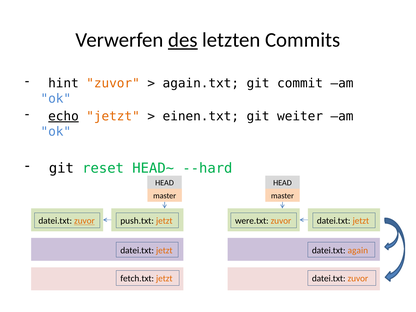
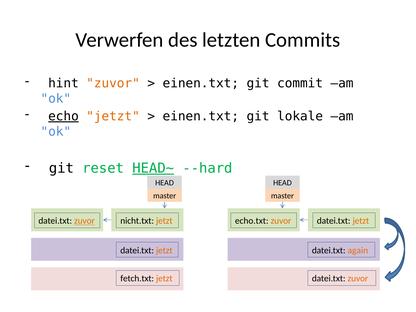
des underline: present -> none
again.txt at (201, 83): again.txt -> einen.txt
weiter: weiter -> lokale
HEAD~ underline: none -> present
push.txt: push.txt -> nicht.txt
were.txt: were.txt -> echo.txt
